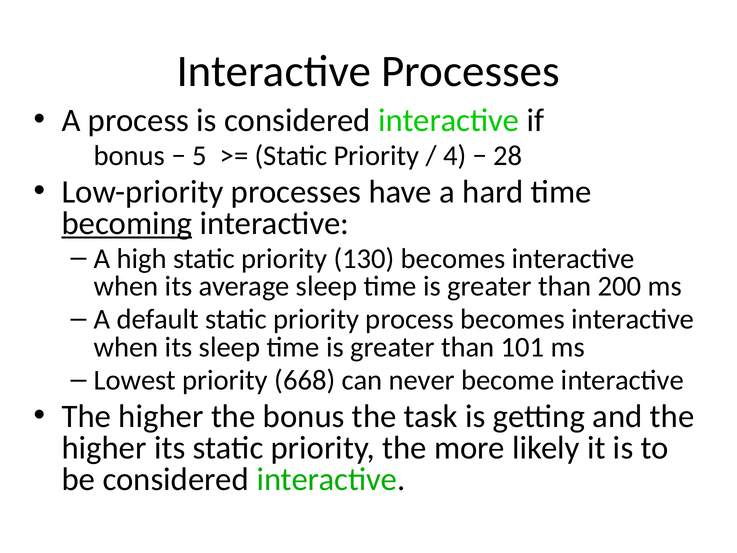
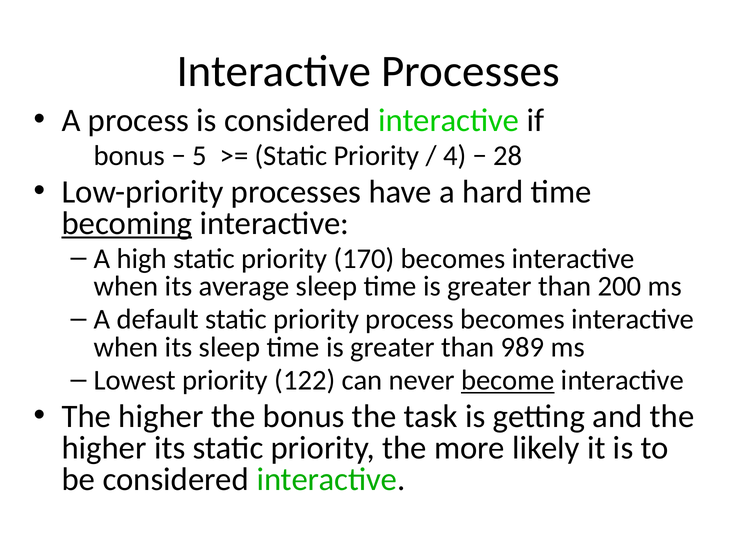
130: 130 -> 170
101: 101 -> 989
668: 668 -> 122
become underline: none -> present
